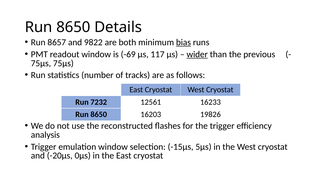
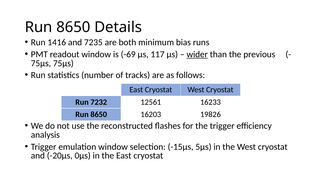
8657: 8657 -> 1416
9822: 9822 -> 7235
bias underline: present -> none
